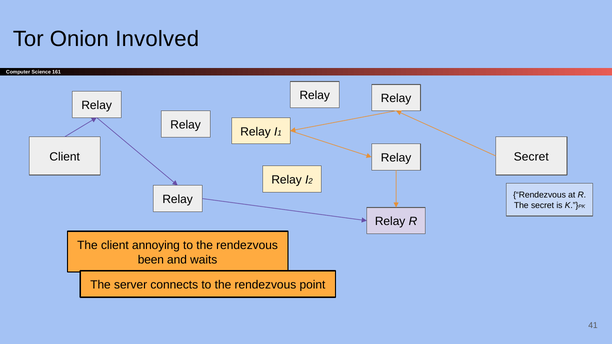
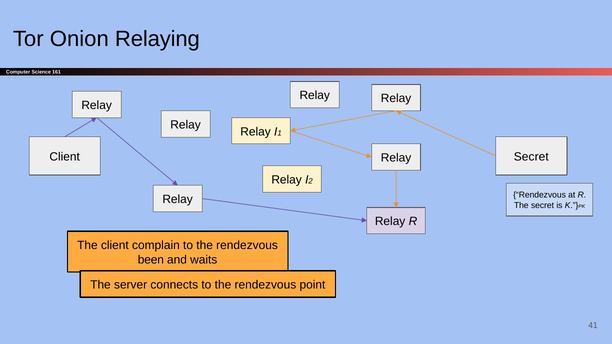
Involved: Involved -> Relaying
annoying: annoying -> complain
